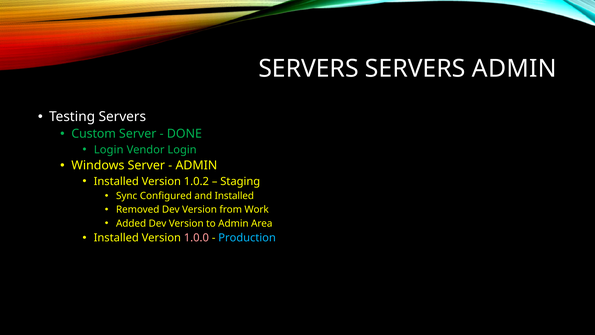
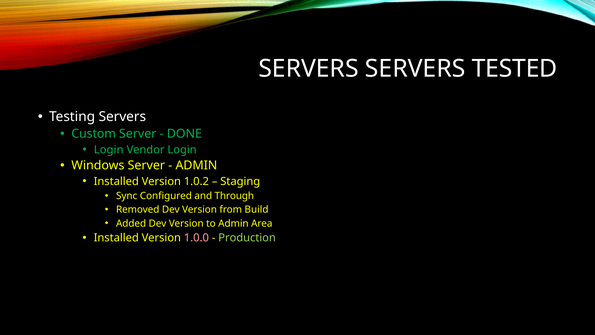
SERVERS ADMIN: ADMIN -> TESTED
and Installed: Installed -> Through
Work: Work -> Build
Production colour: light blue -> light green
